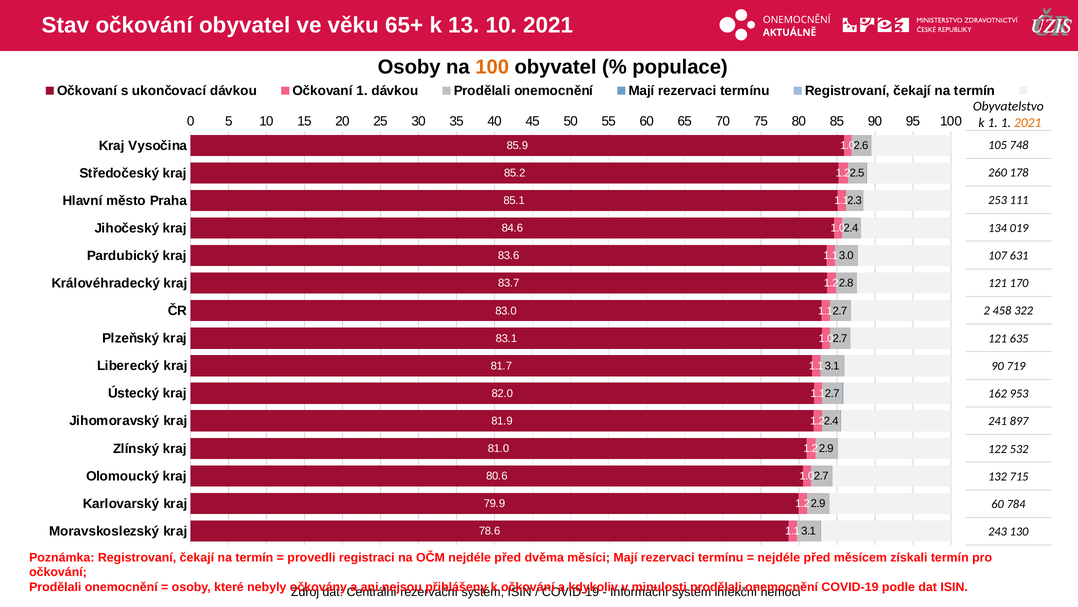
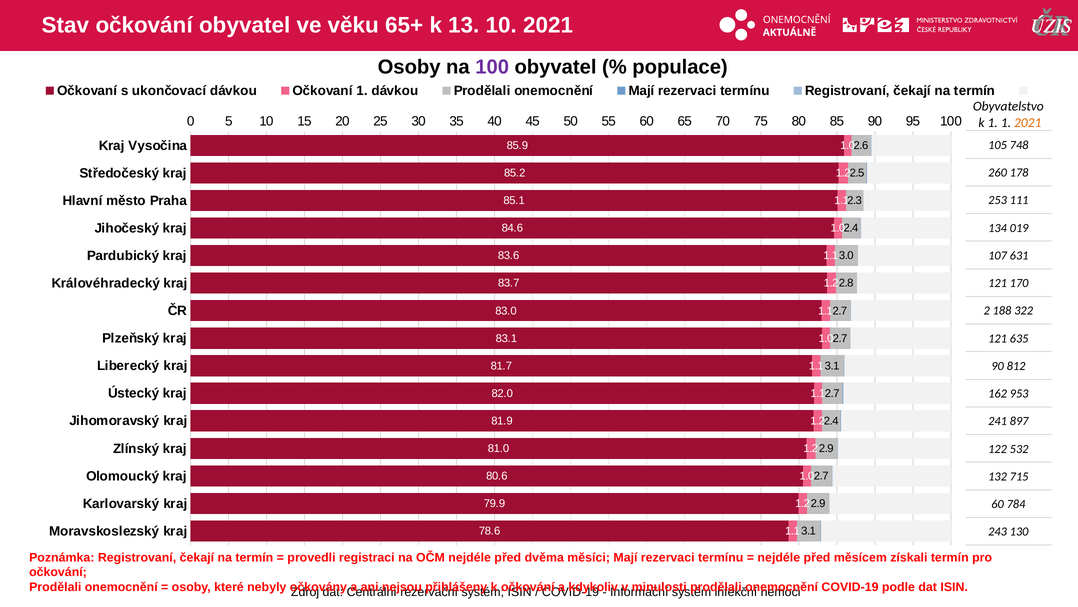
100 at (492, 67) colour: orange -> purple
458: 458 -> 188
719: 719 -> 812
